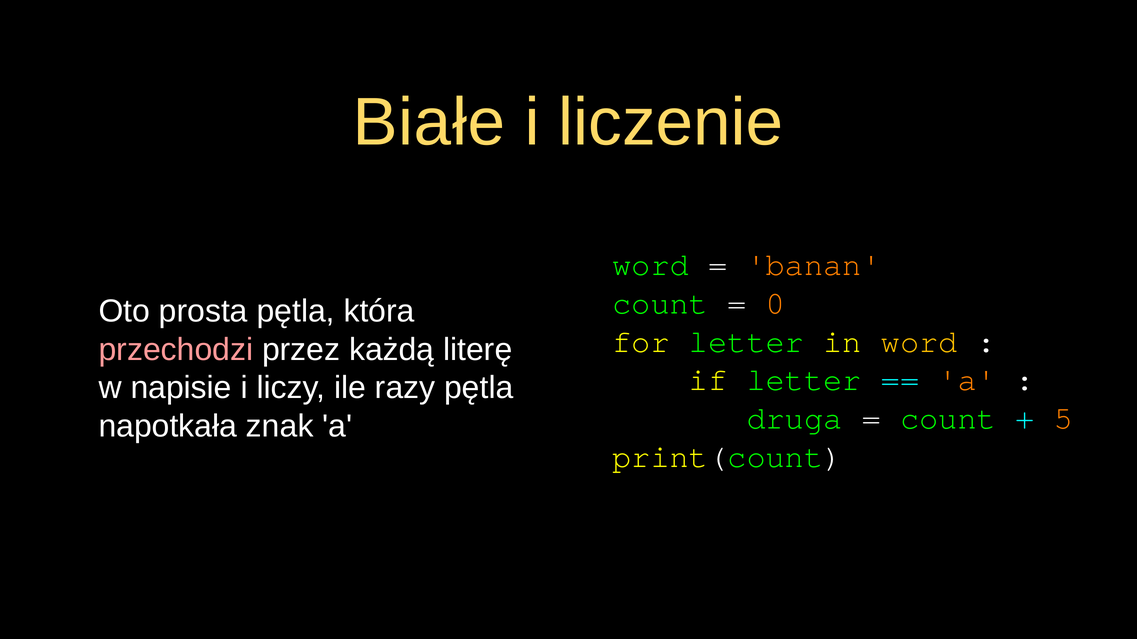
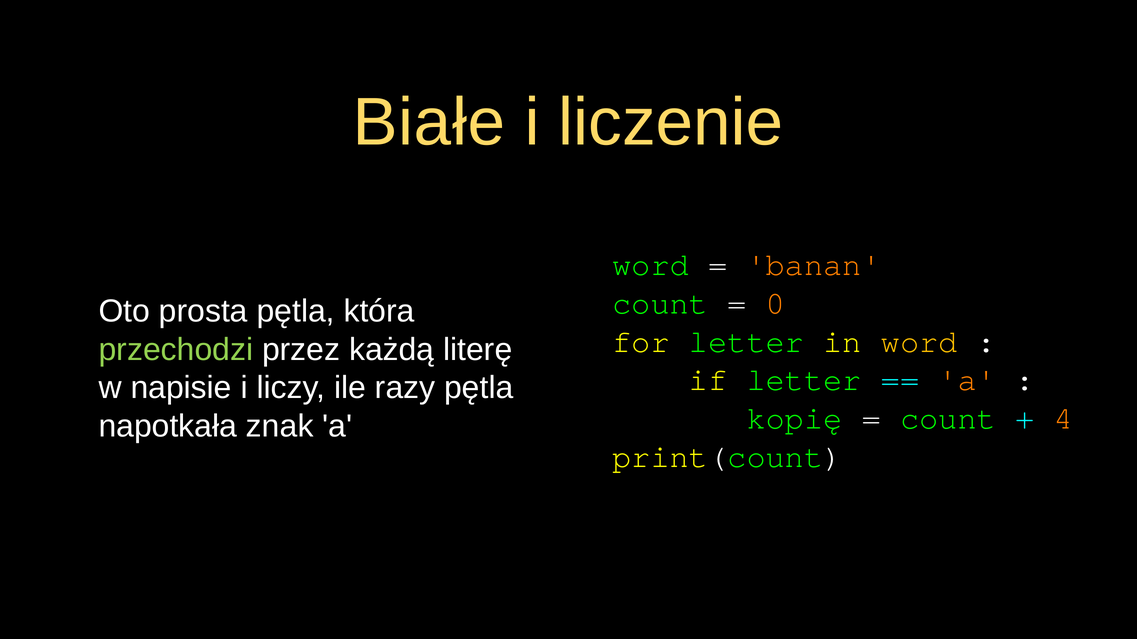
przechodzi colour: pink -> light green
druga: druga -> kopię
5: 5 -> 4
